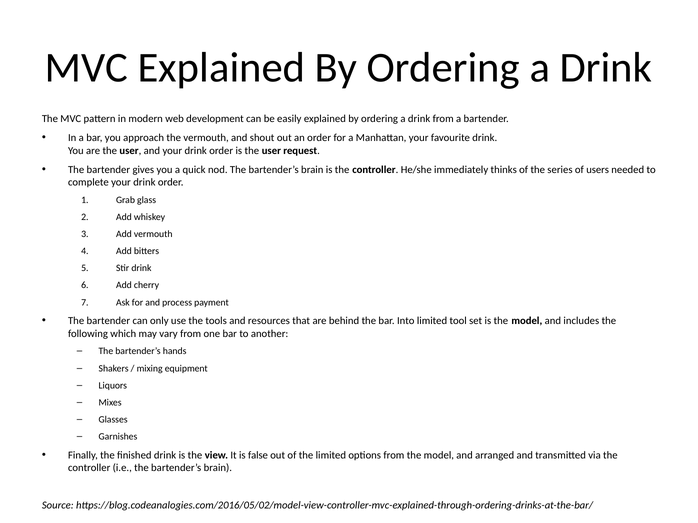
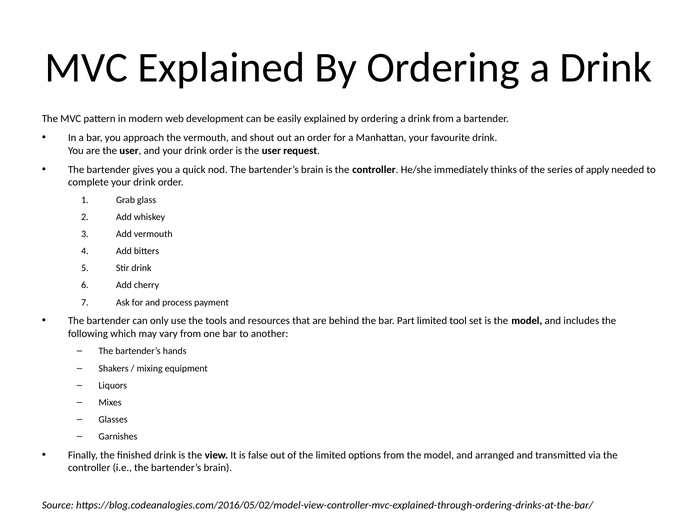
users: users -> apply
Into: Into -> Part
